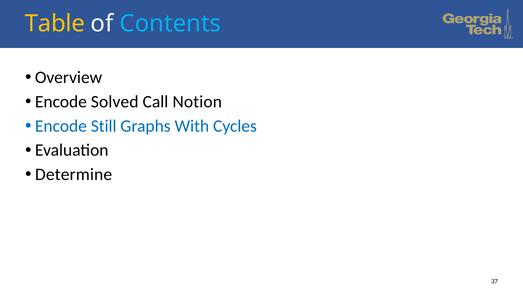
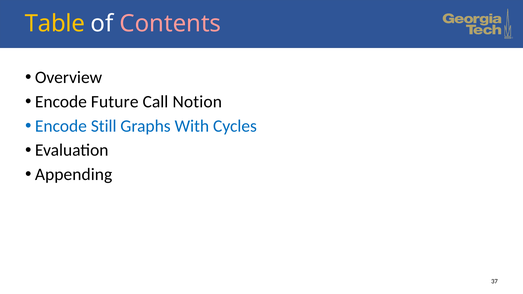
Contents colour: light blue -> pink
Solved: Solved -> Future
Determine: Determine -> Appending
